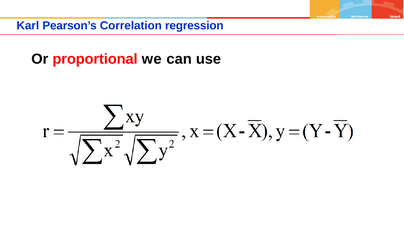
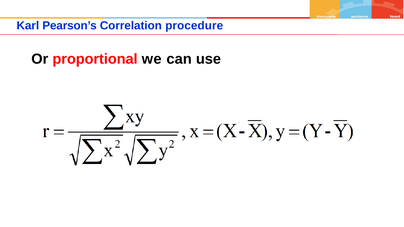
regression: regression -> procedure
